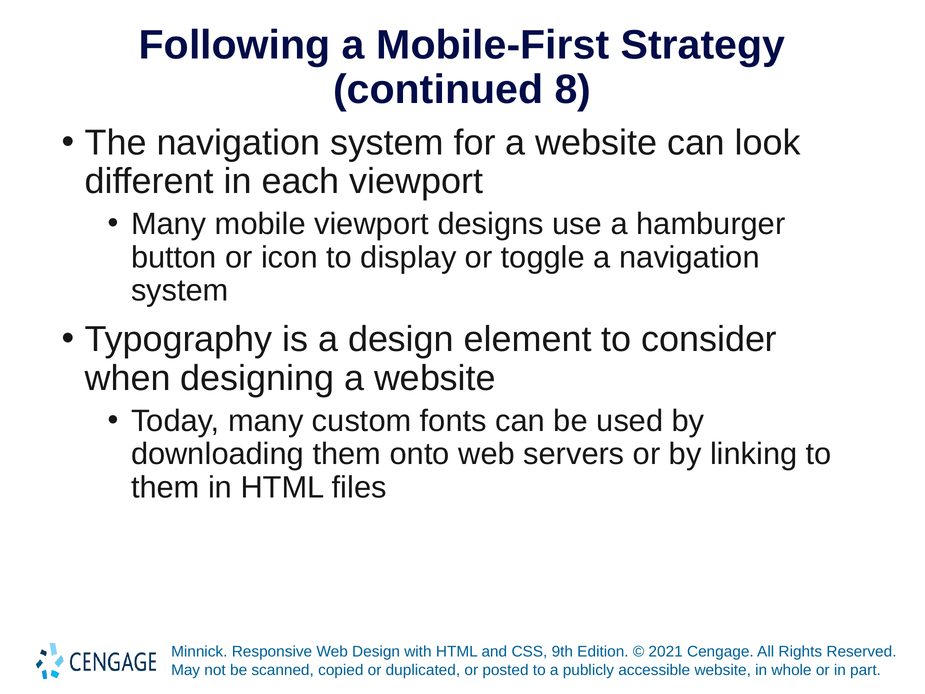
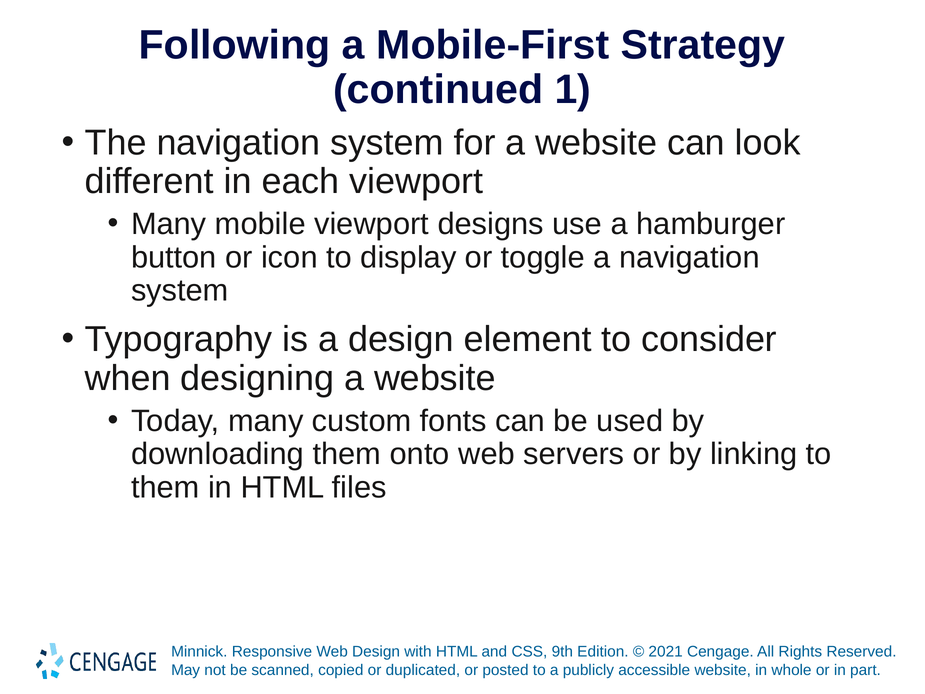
8: 8 -> 1
